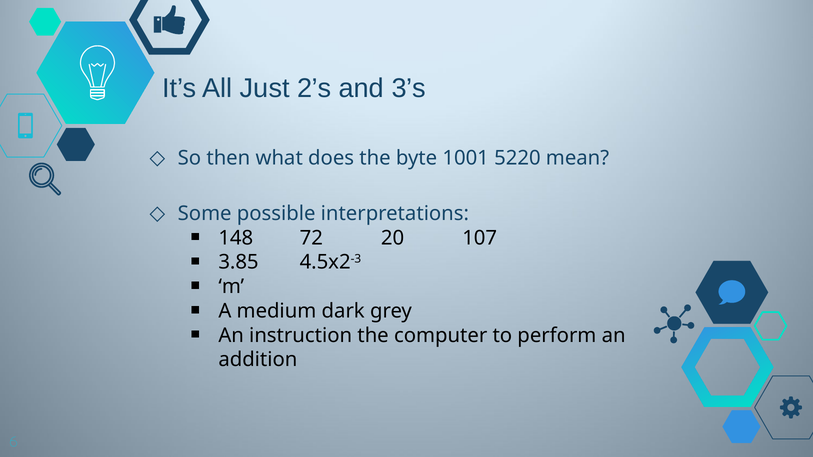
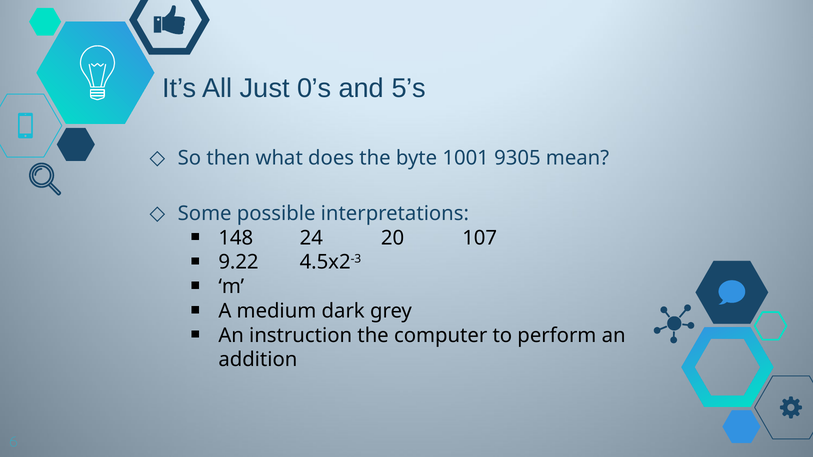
2’s: 2’s -> 0’s
3’s: 3’s -> 5’s
5220: 5220 -> 9305
72: 72 -> 24
3.85: 3.85 -> 9.22
